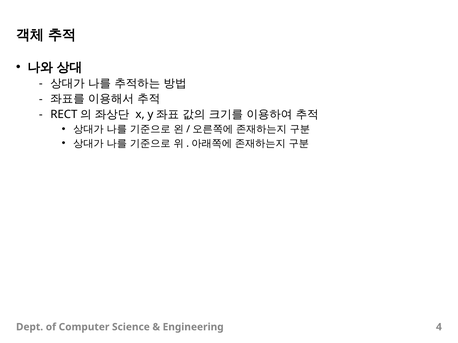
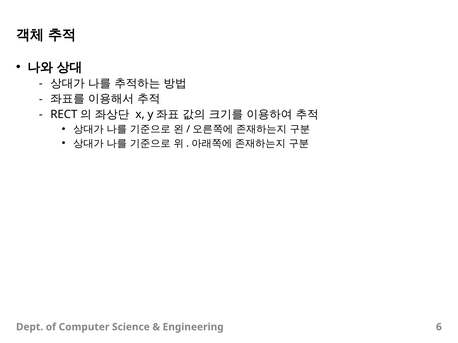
4: 4 -> 6
